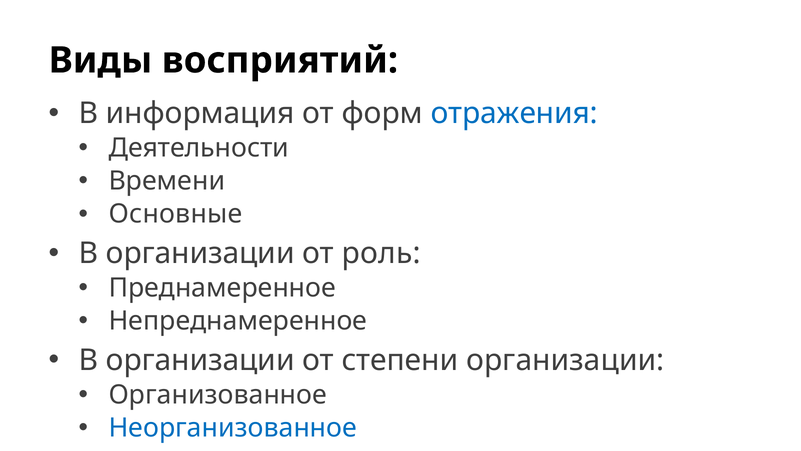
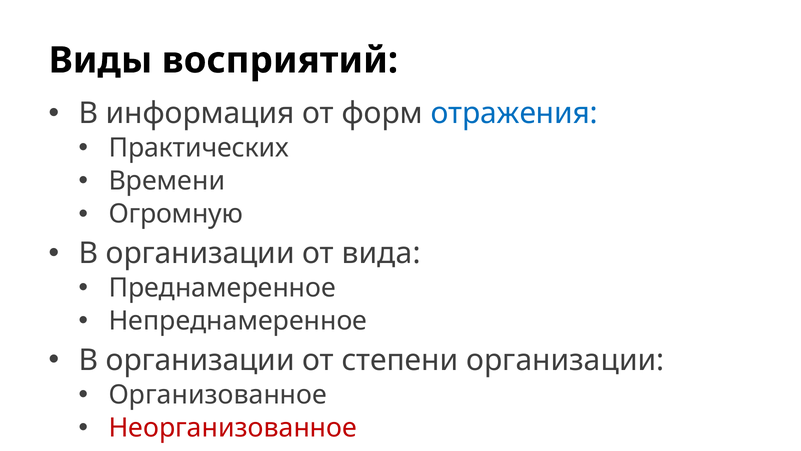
Деятельности: Деятельности -> Практических
Основные: Основные -> Огромную
роль: роль -> вида
Неорганизованное colour: blue -> red
